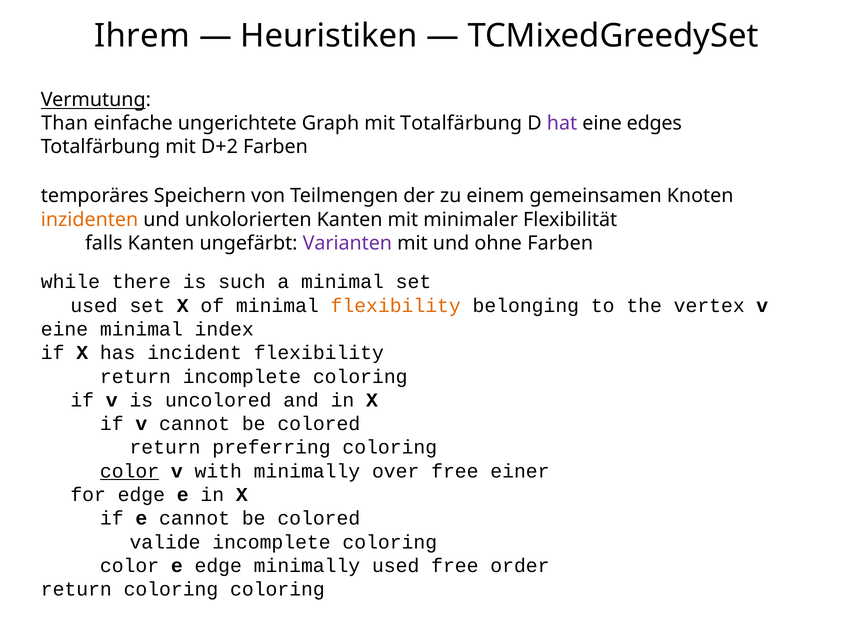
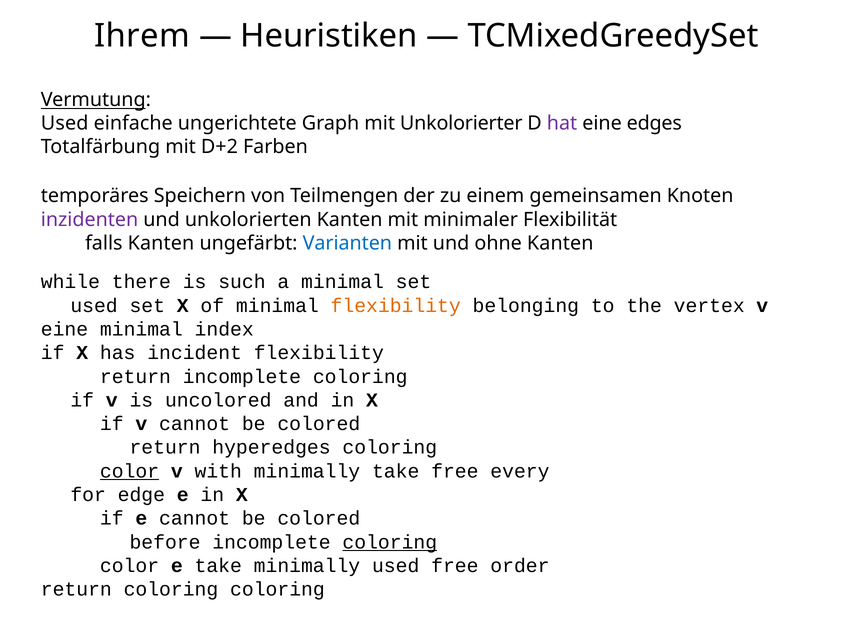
Than at (65, 123): Than -> Used
mit Totalfärbung: Totalfärbung -> Unkolorierter
inzidenten colour: orange -> purple
Varianten colour: purple -> blue
ohne Farben: Farben -> Kanten
preferring: preferring -> hyperedges
minimally over: over -> take
einer: einer -> every
valide: valide -> before
coloring at (390, 542) underline: none -> present
e edge: edge -> take
